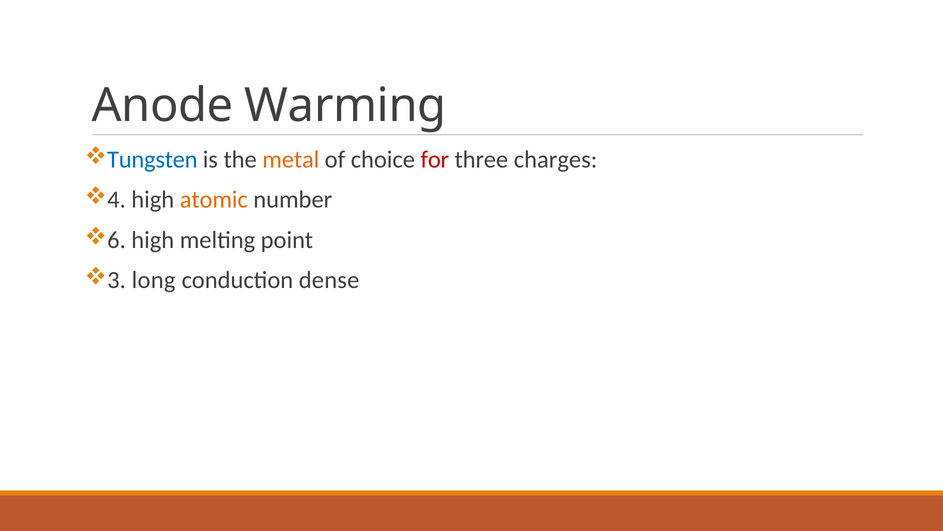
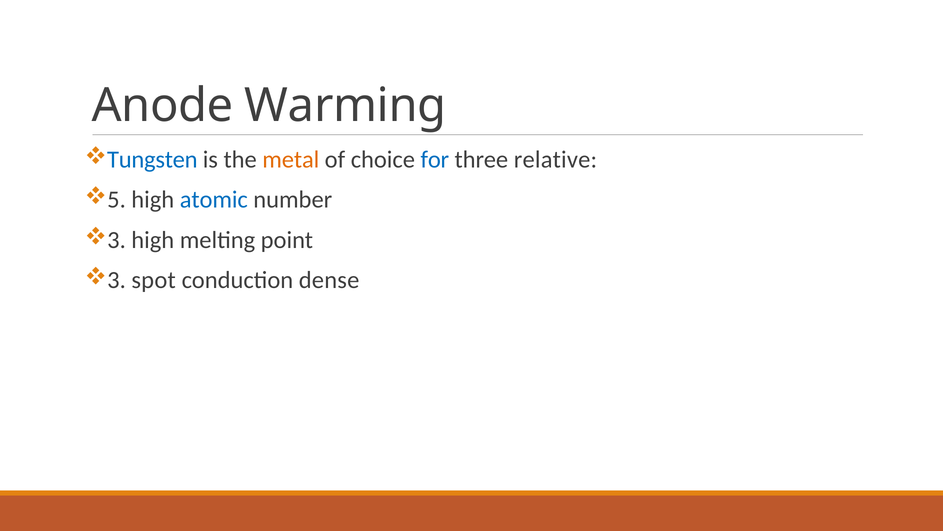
for colour: red -> blue
charges: charges -> relative
4: 4 -> 5
atomic colour: orange -> blue
6 at (117, 240): 6 -> 3
long: long -> spot
